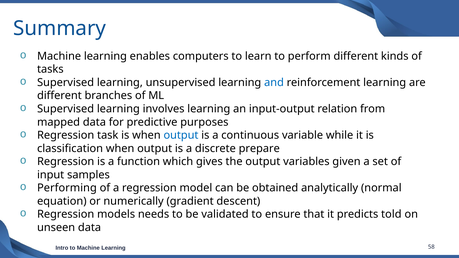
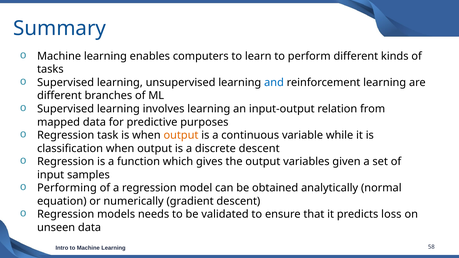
output at (181, 135) colour: blue -> orange
discrete prepare: prepare -> descent
told: told -> loss
